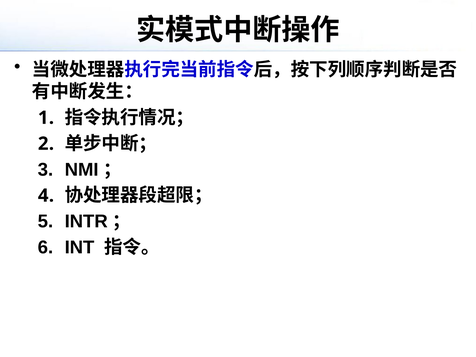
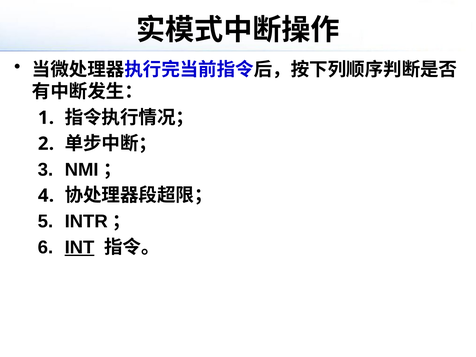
INT underline: none -> present
